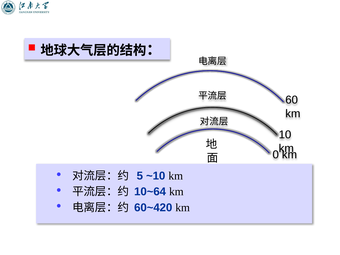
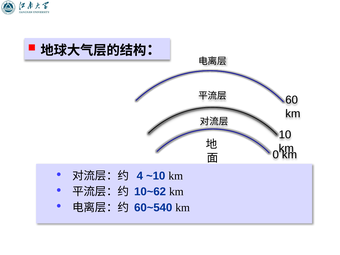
5: 5 -> 4
10~64: 10~64 -> 10~62
60~420: 60~420 -> 60~540
